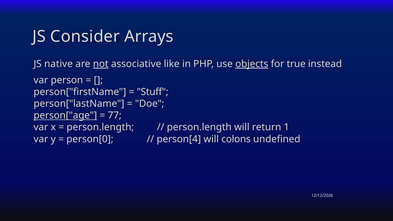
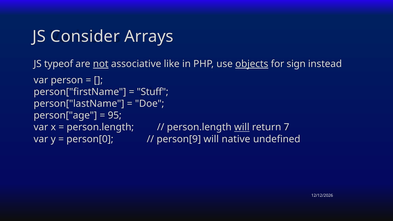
native: native -> typeof
true: true -> sign
person["age underline: present -> none
77: 77 -> 95
will at (242, 127) underline: none -> present
1: 1 -> 7
person[4: person[4 -> person[9
colons: colons -> native
